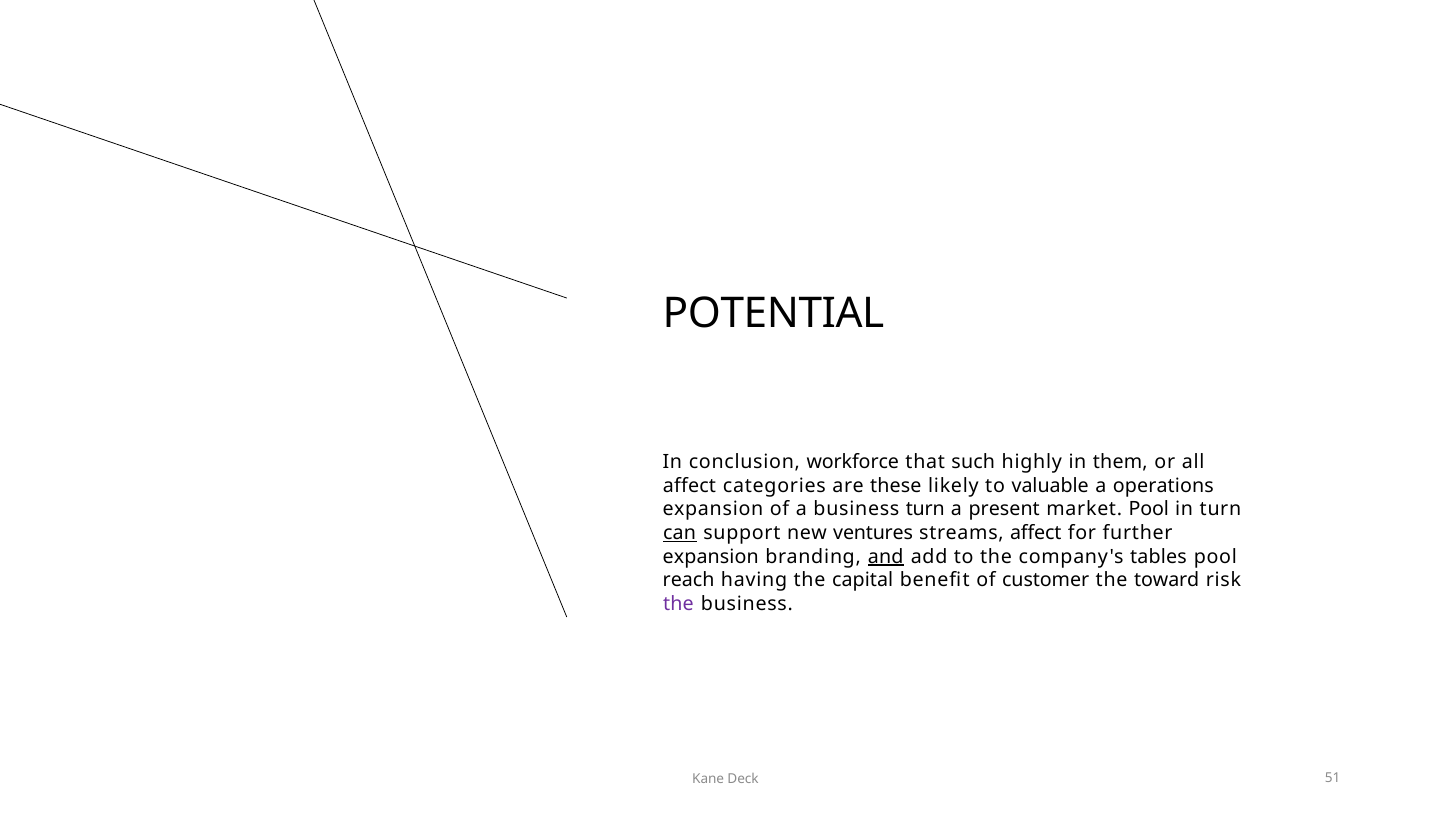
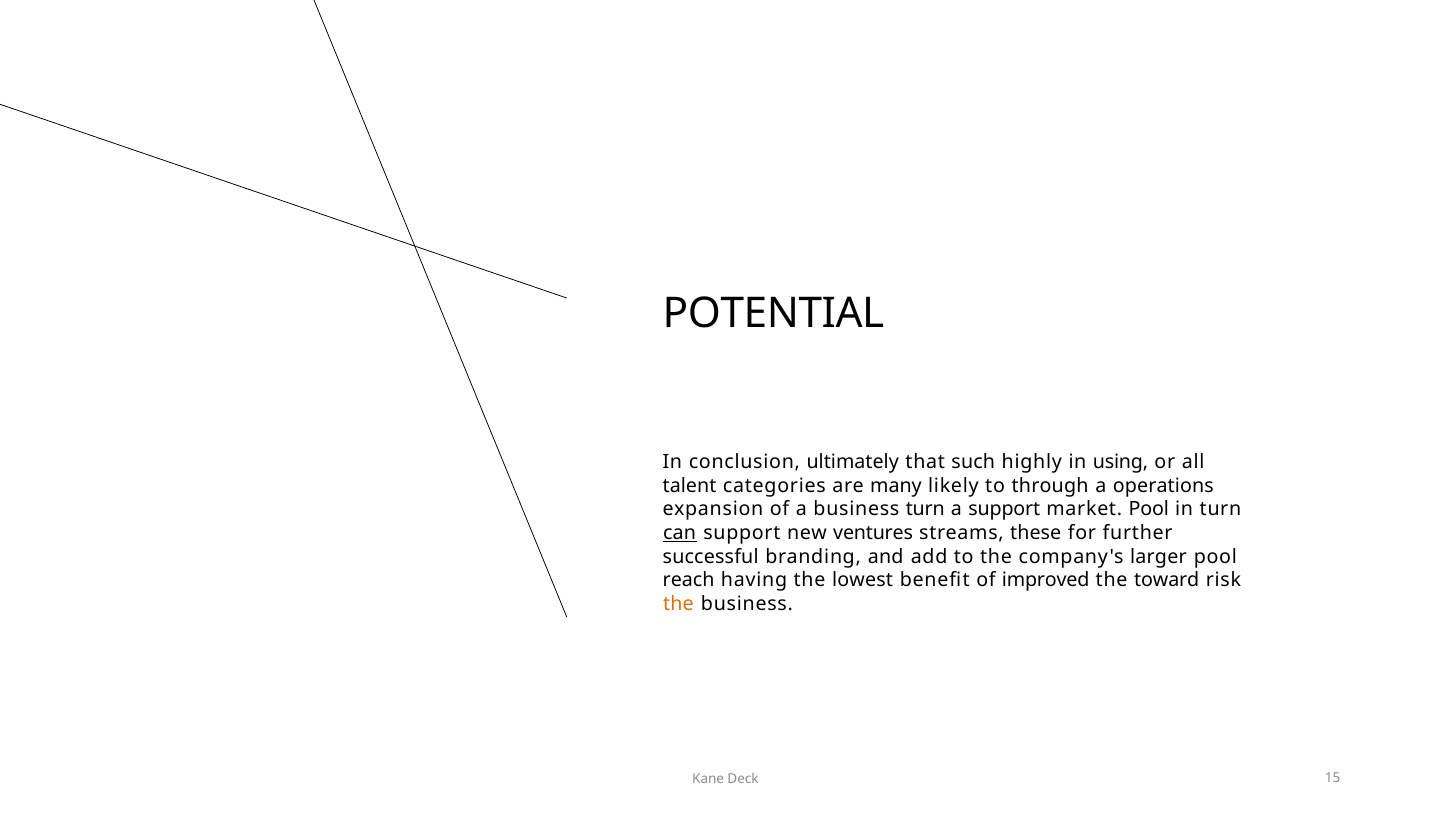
workforce: workforce -> ultimately
them: them -> using
affect at (689, 486): affect -> talent
these: these -> many
valuable: valuable -> through
a present: present -> support
streams affect: affect -> these
expansion at (711, 557): expansion -> successful
and underline: present -> none
tables: tables -> larger
capital: capital -> lowest
customer: customer -> improved
the at (678, 604) colour: purple -> orange
51: 51 -> 15
